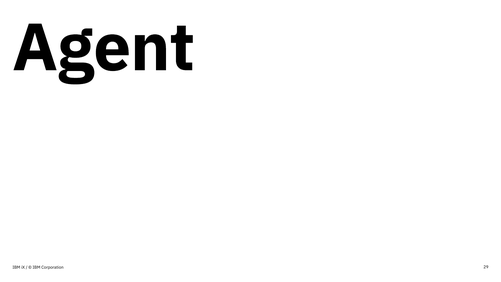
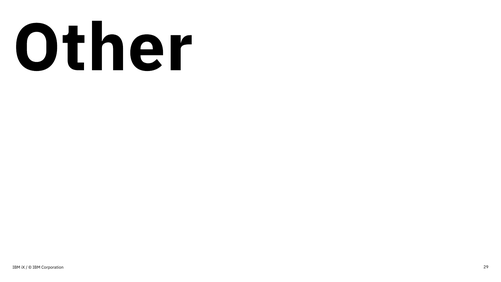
Agent: Agent -> Other
